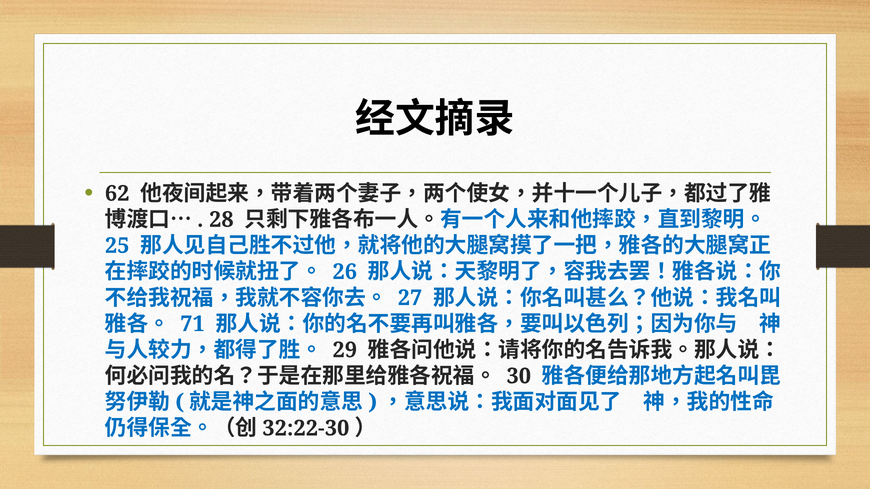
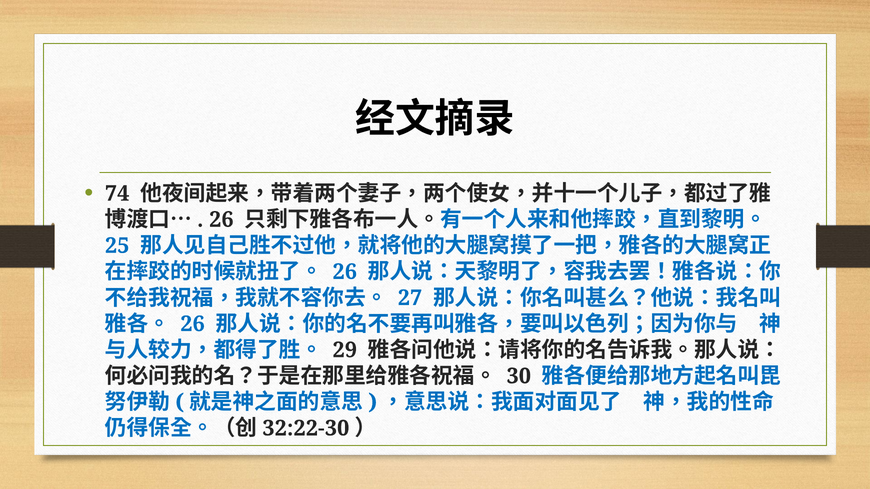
62: 62 -> 74
28 at (221, 220): 28 -> 26
71 at (192, 324): 71 -> 26
